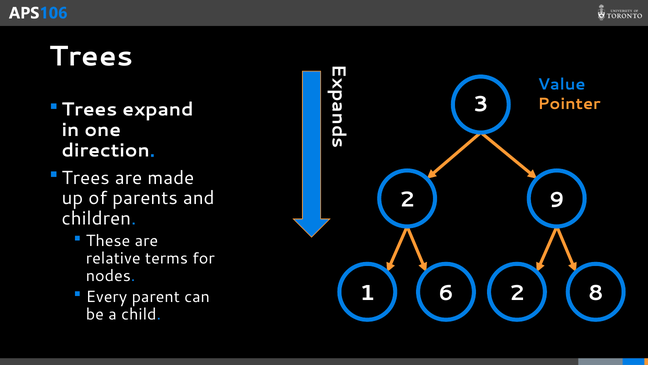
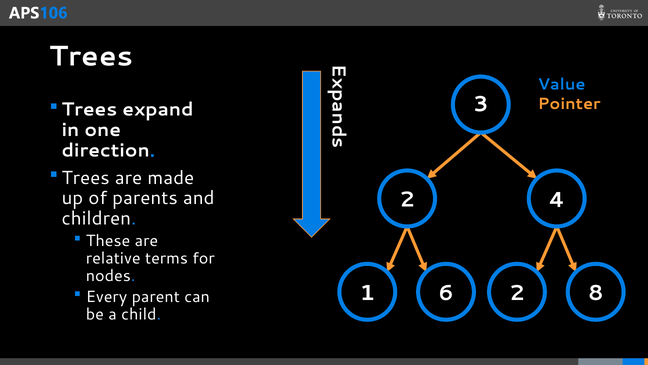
9: 9 -> 4
